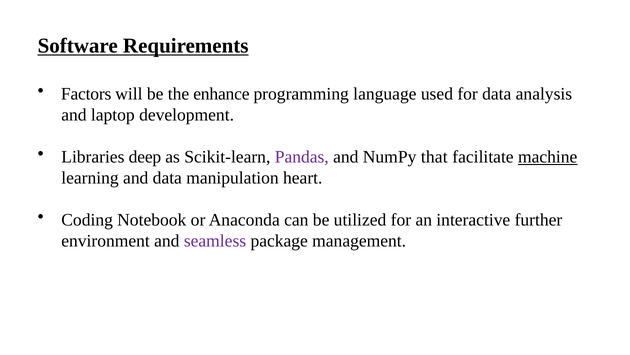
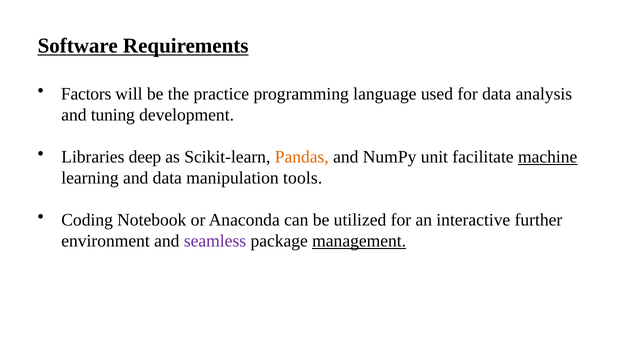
enhance: enhance -> practice
laptop: laptop -> tuning
Pandas colour: purple -> orange
that: that -> unit
heart: heart -> tools
management underline: none -> present
